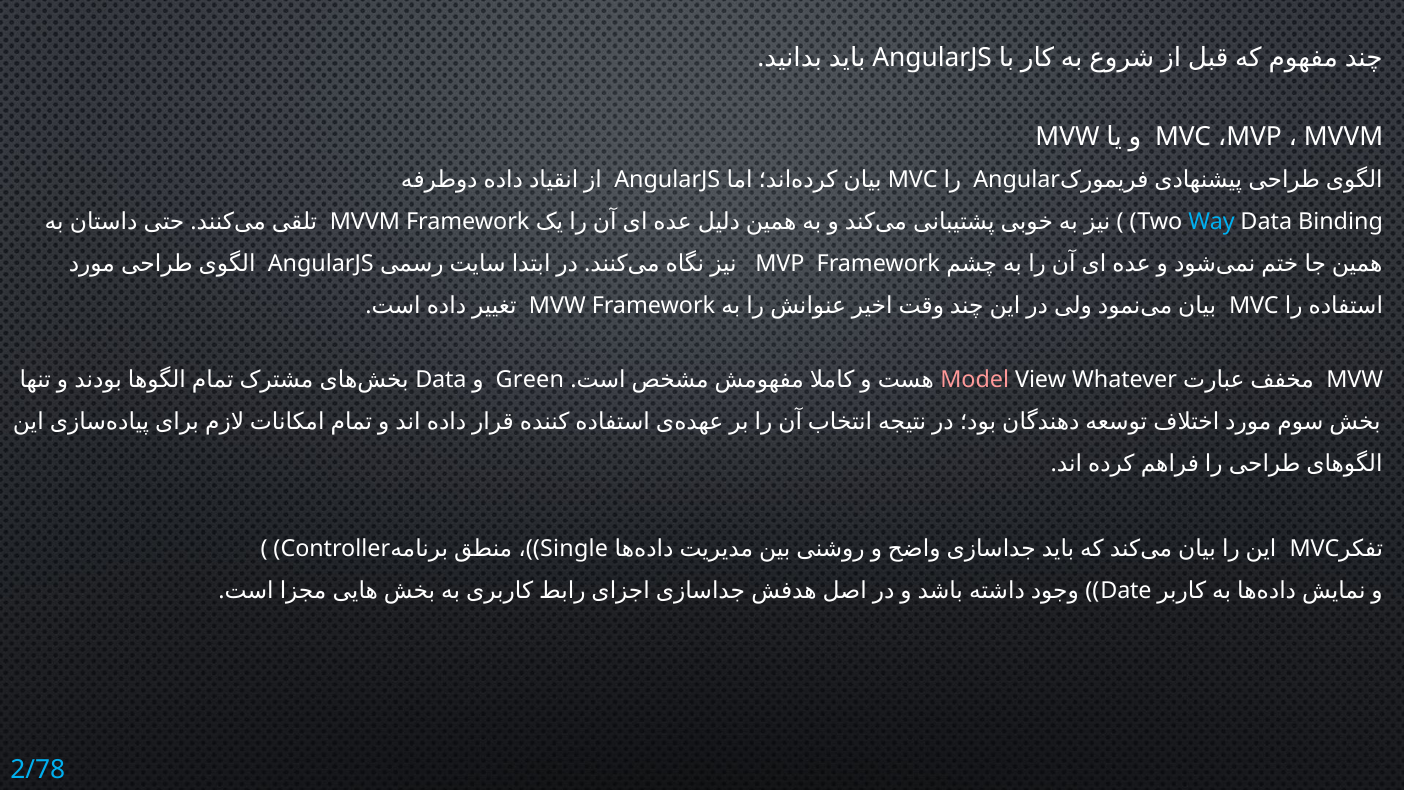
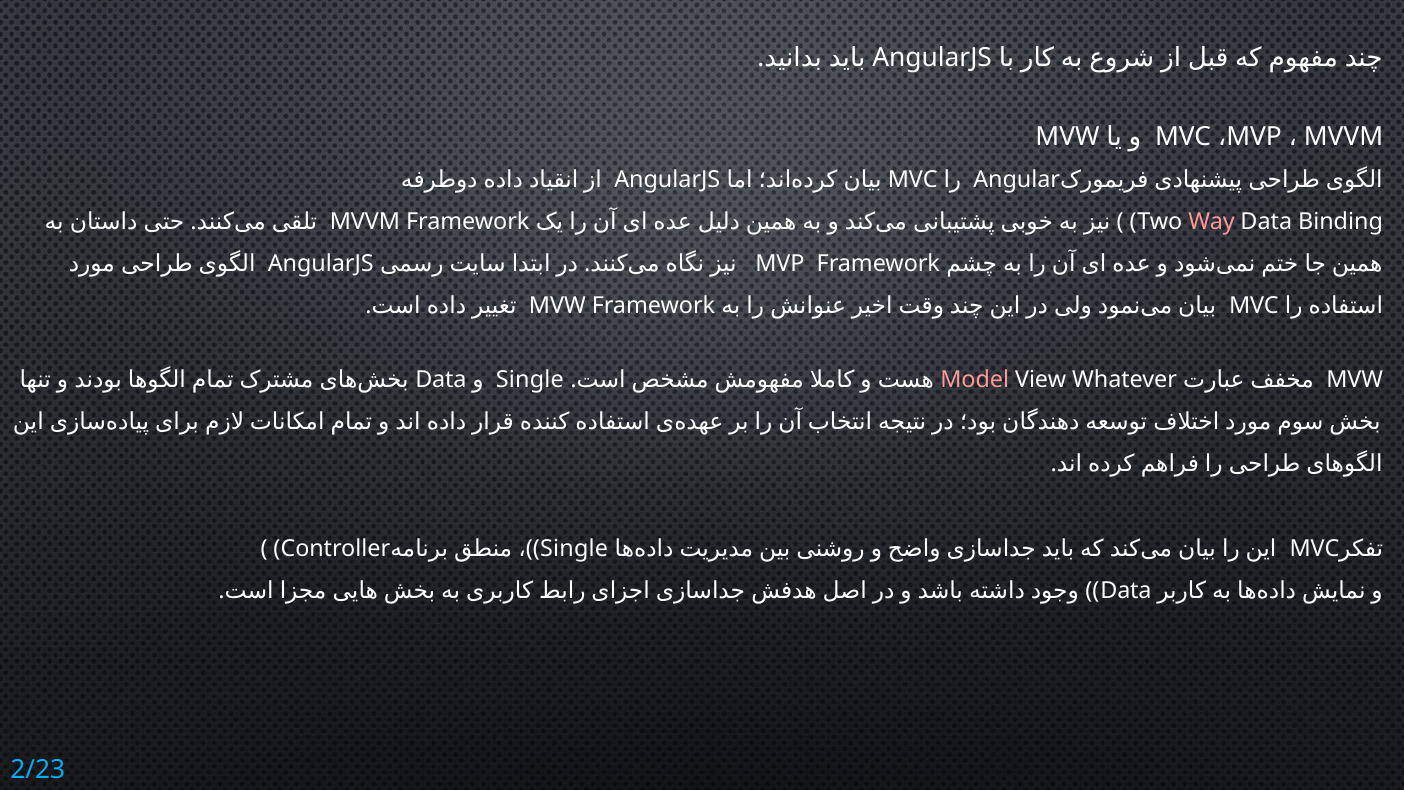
Way colour: light blue -> pink
Green at (530, 380): Green -> Single
Date at (1126, 590): Date -> Data
2/78: 2/78 -> 2/23
